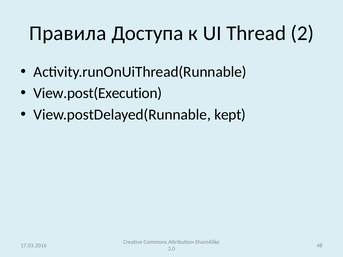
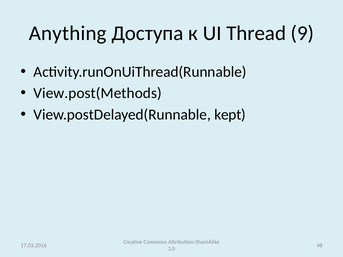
Правила: Правила -> Anything
2: 2 -> 9
View.post(Execution: View.post(Execution -> View.post(Methods
